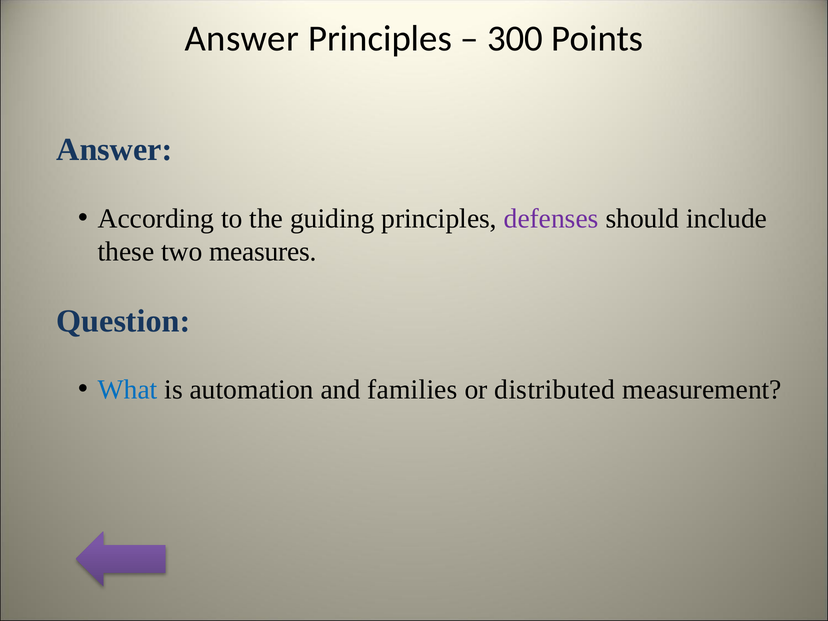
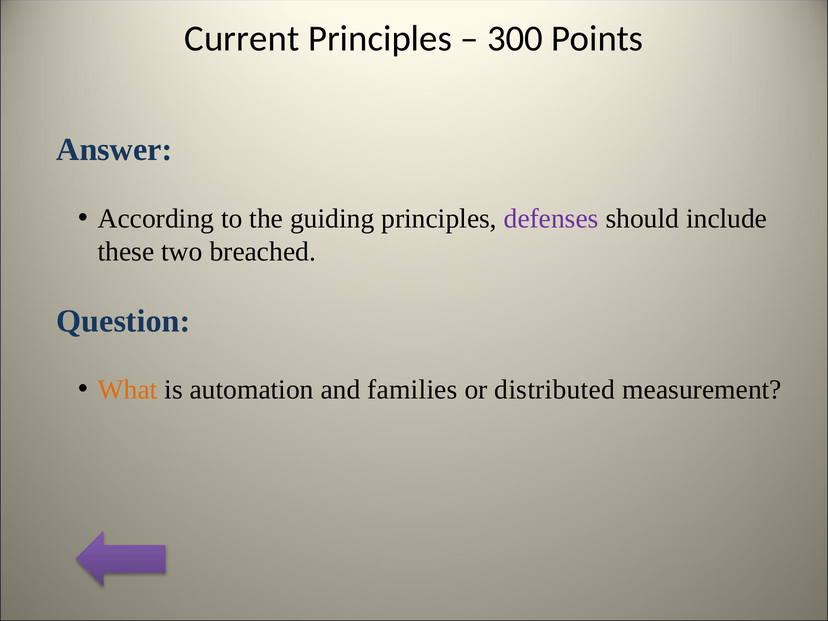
Answer at (242, 38): Answer -> Current
measures: measures -> breached
What colour: blue -> orange
